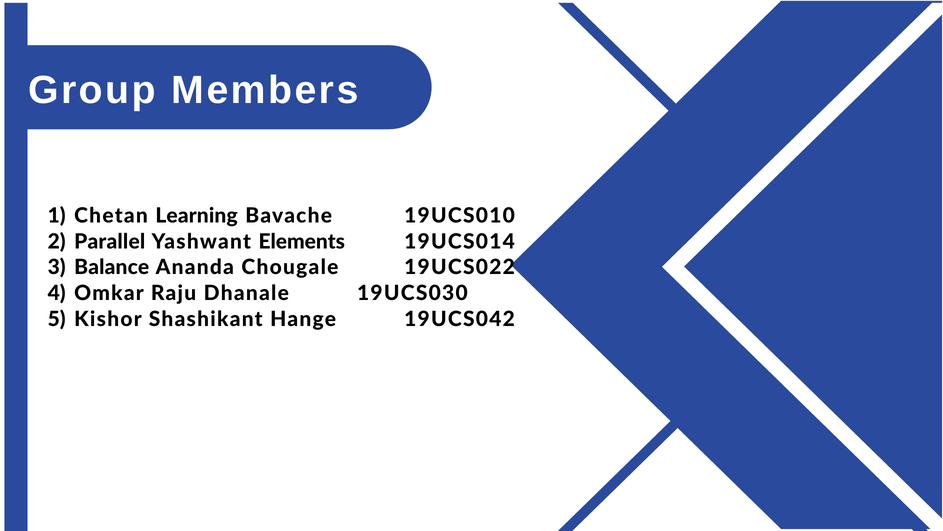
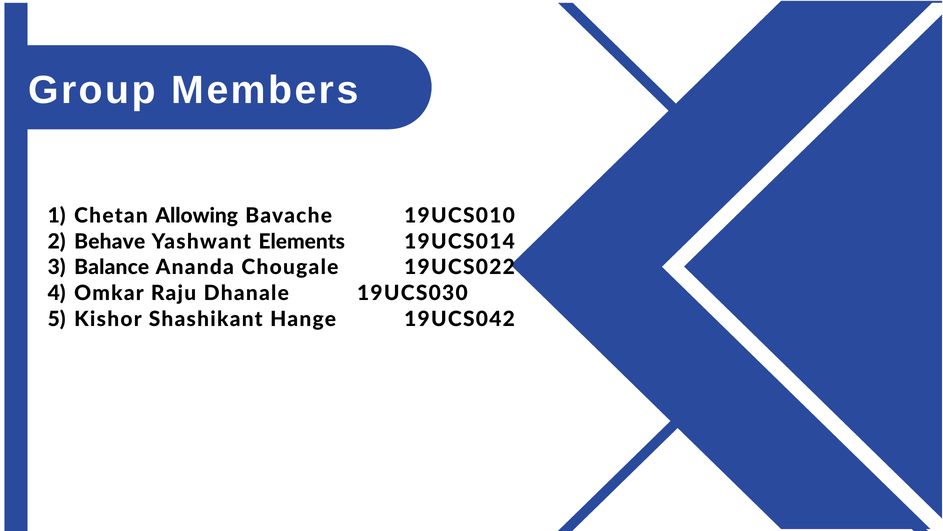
Learning: Learning -> Allowing
Parallel: Parallel -> Behave
